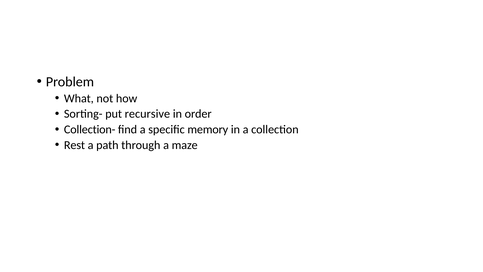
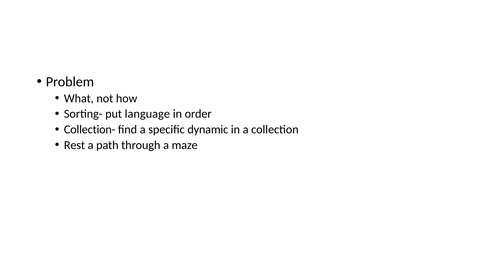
recursive: recursive -> language
memory: memory -> dynamic
